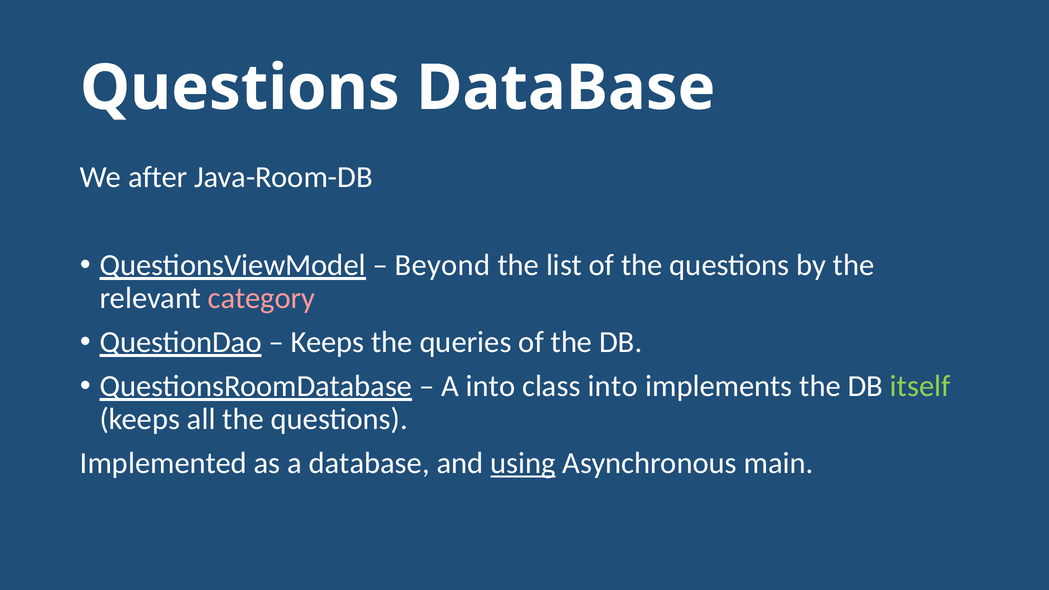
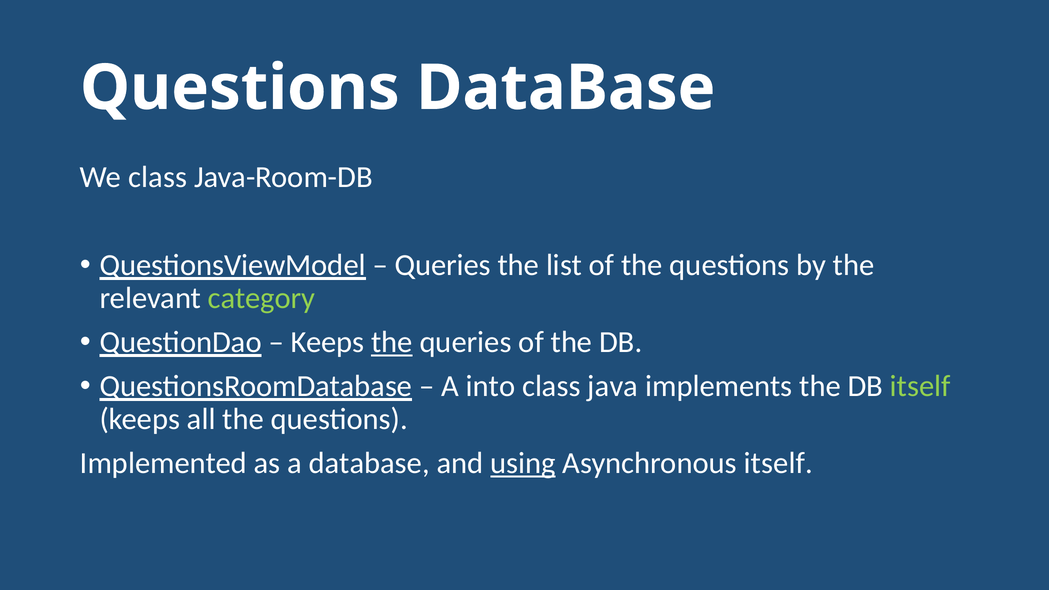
We after: after -> class
Beyond at (443, 265): Beyond -> Queries
category colour: pink -> light green
the at (392, 342) underline: none -> present
class into: into -> java
Asynchronous main: main -> itself
